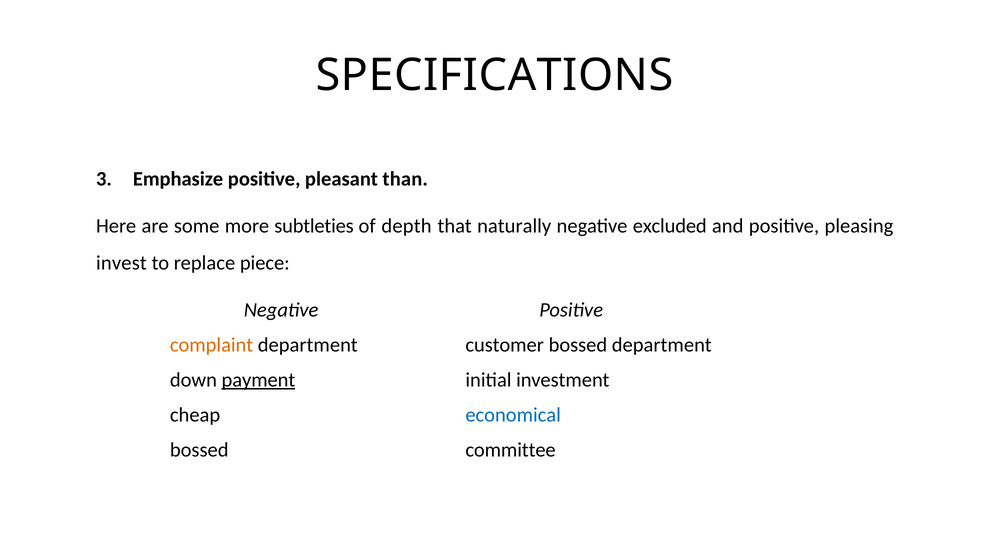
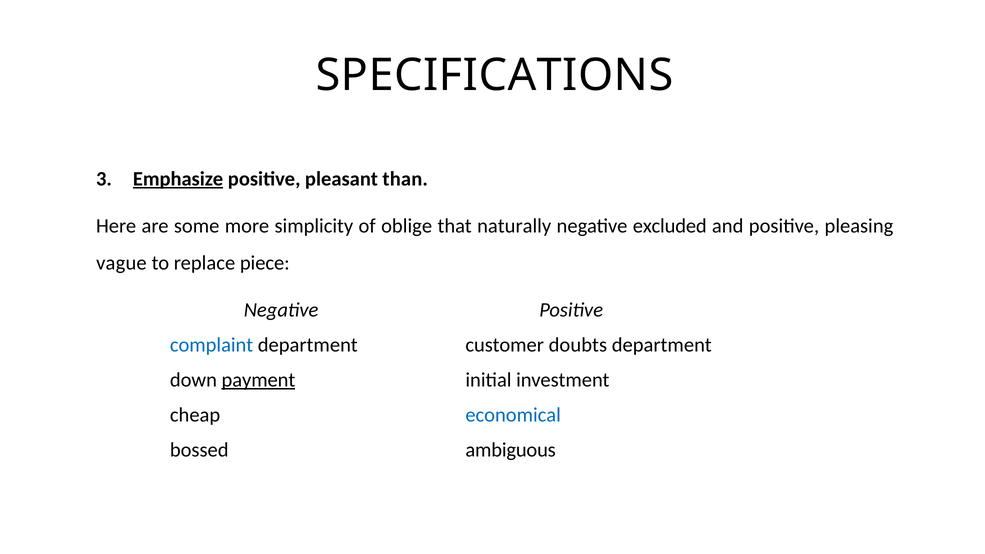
Emphasize underline: none -> present
subtleties: subtleties -> simplicity
depth: depth -> oblige
invest: invest -> vague
complaint colour: orange -> blue
customer bossed: bossed -> doubts
committee: committee -> ambiguous
